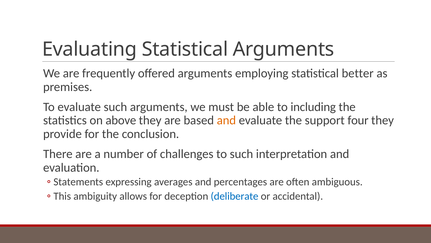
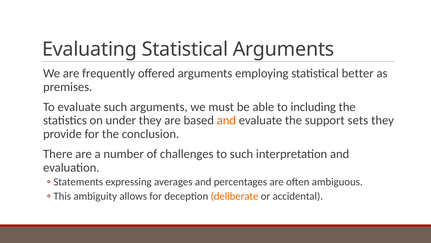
above: above -> under
four: four -> sets
deliberate colour: blue -> orange
